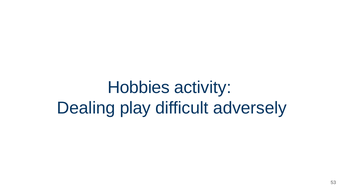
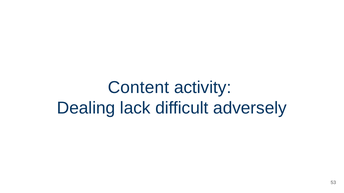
Hobbies: Hobbies -> Content
play: play -> lack
